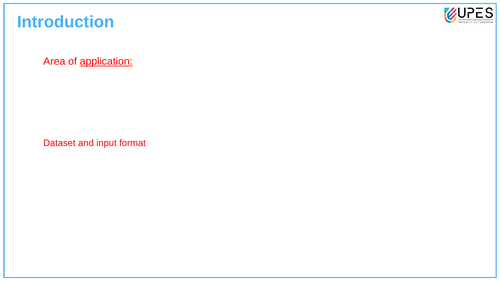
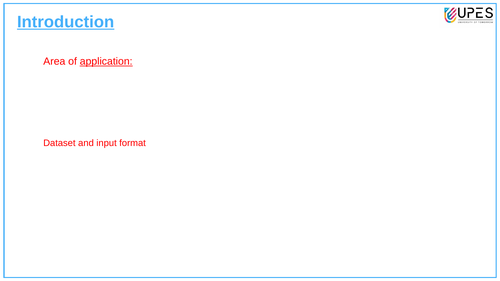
Introduction underline: none -> present
